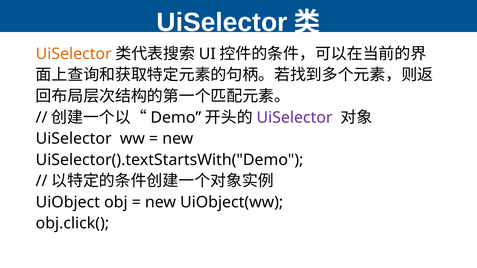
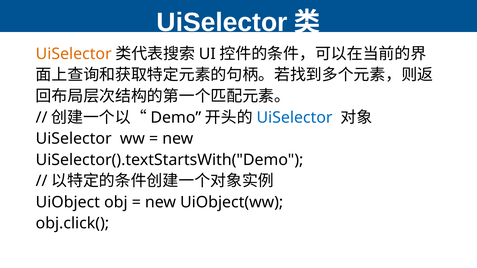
UiSelector at (295, 118) colour: purple -> blue
